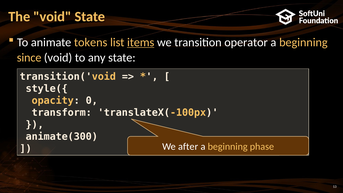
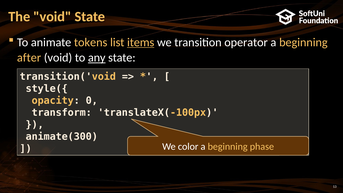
since: since -> after
any underline: none -> present
after: after -> color
